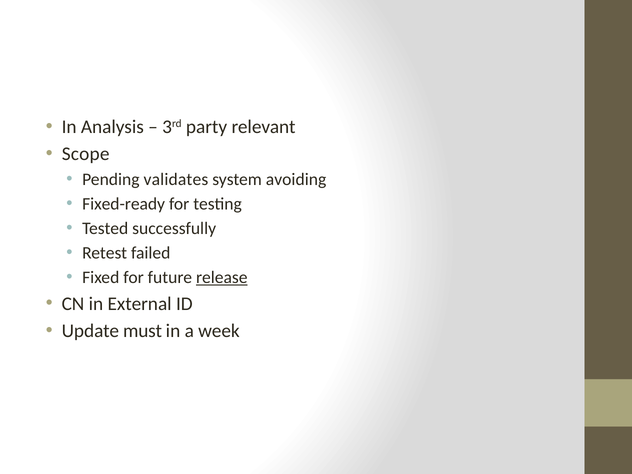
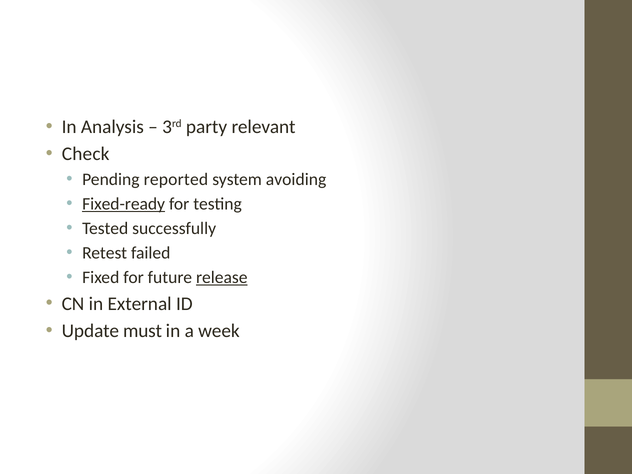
Scope: Scope -> Check
validates: validates -> reported
Fixed-ready underline: none -> present
